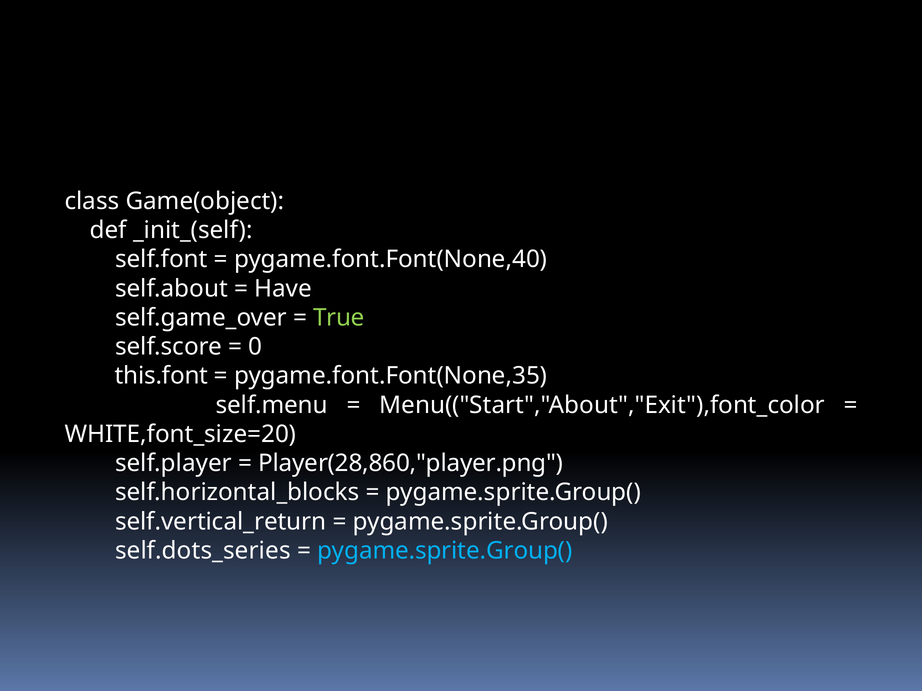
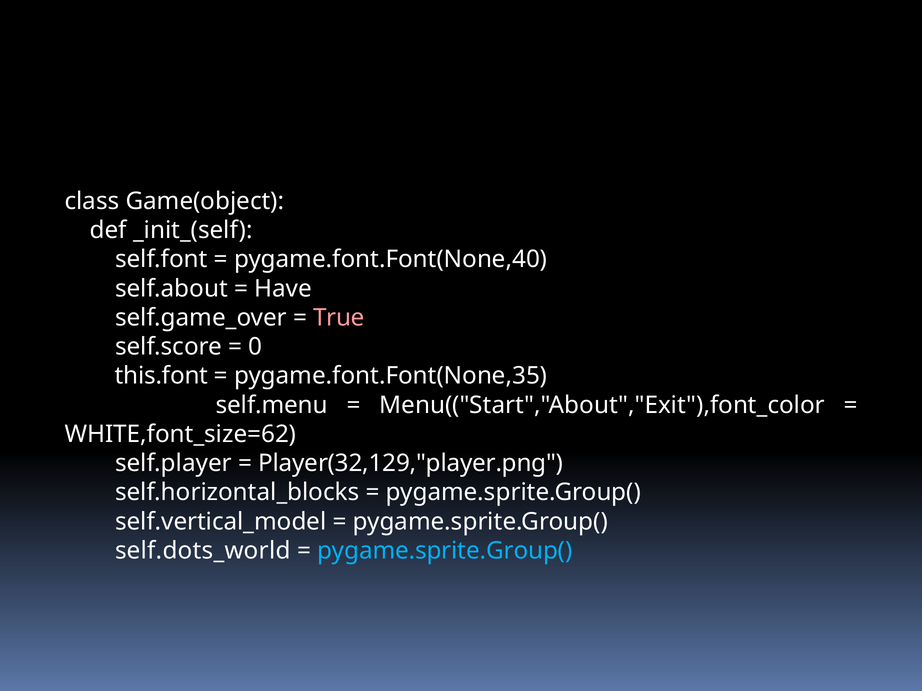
True colour: light green -> pink
WHITE,font_size=20: WHITE,font_size=20 -> WHITE,font_size=62
Player(28,860,"player.png: Player(28,860,"player.png -> Player(32,129,"player.png
self.vertical_return: self.vertical_return -> self.vertical_model
self.dots_series: self.dots_series -> self.dots_world
